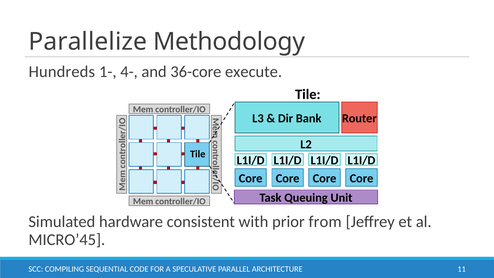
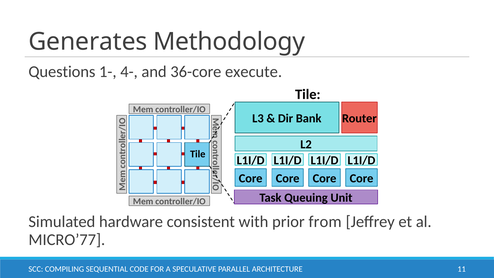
Parallelize: Parallelize -> Generates
Hundreds: Hundreds -> Questions
MICRO’45: MICRO’45 -> MICRO’77
